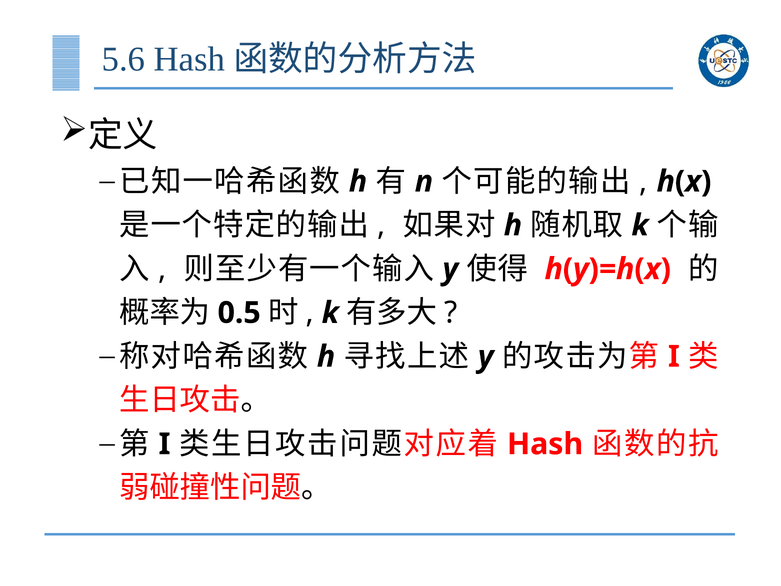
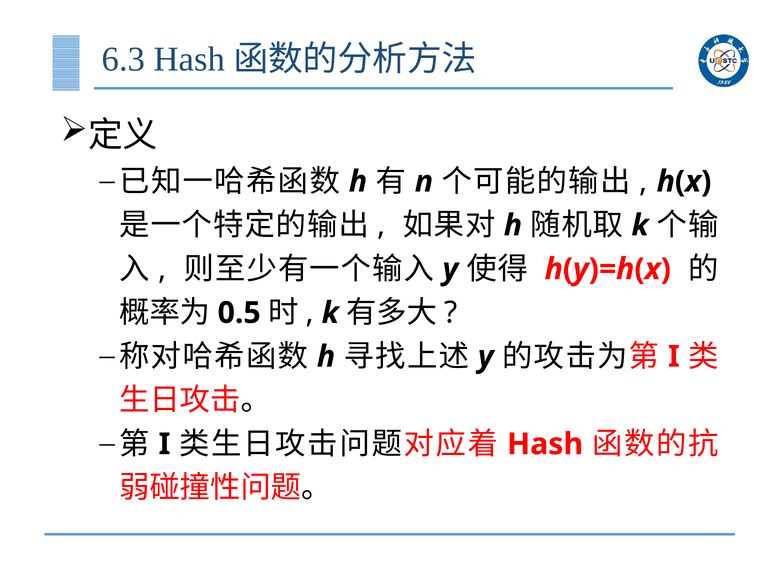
5.6: 5.6 -> 6.3
